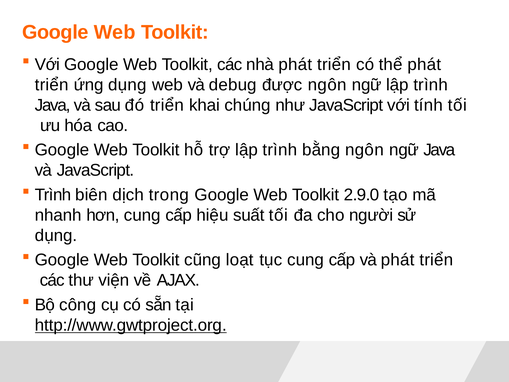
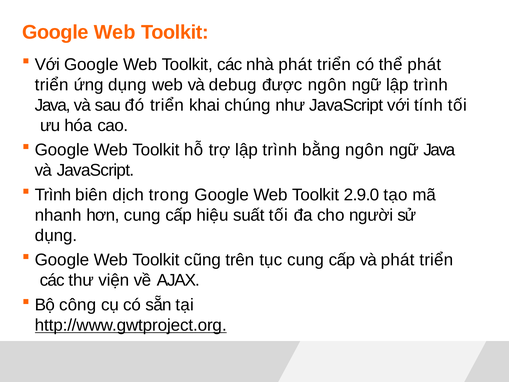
loạt: loạt -> trên
